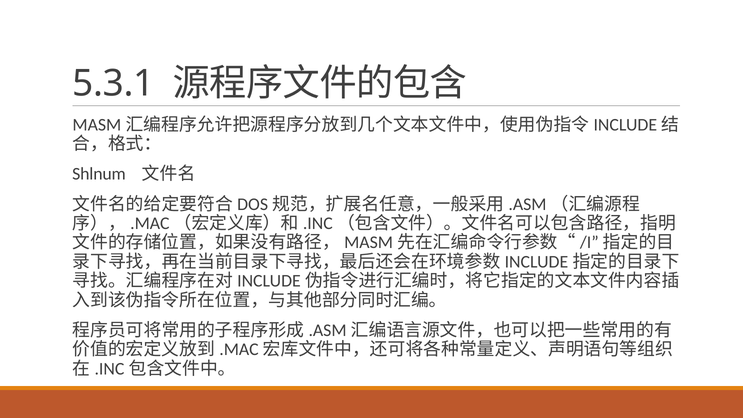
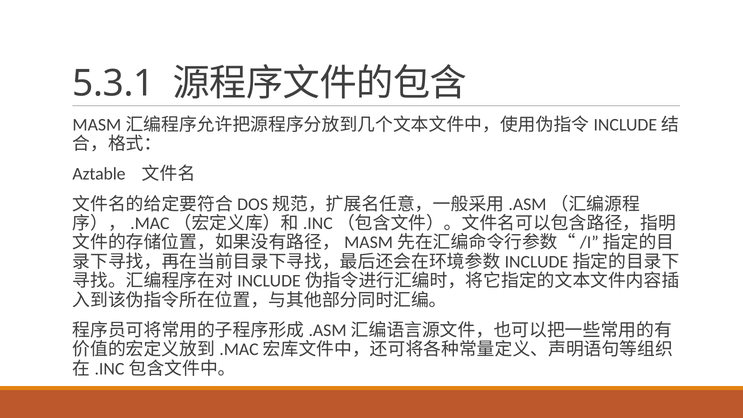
Shlnum: Shlnum -> Aztable
